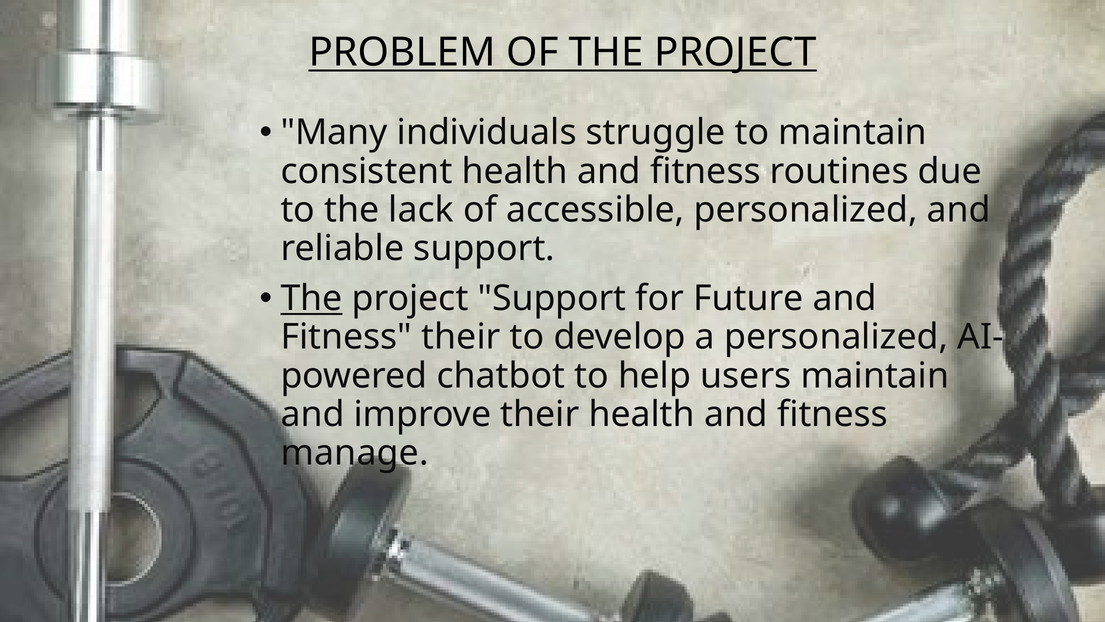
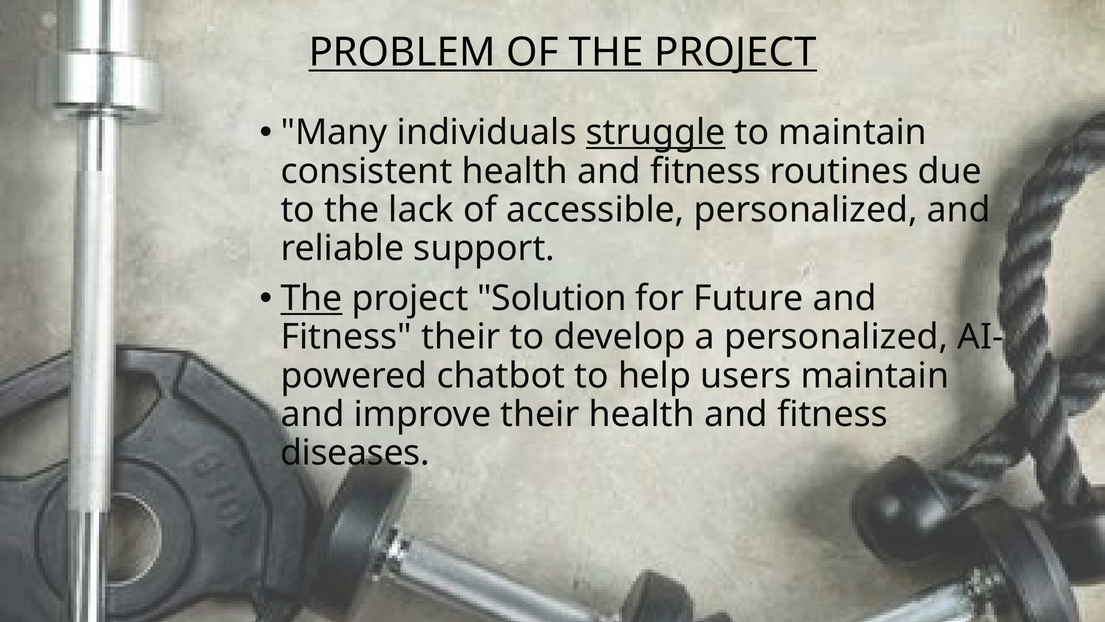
struggle underline: none -> present
project Support: Support -> Solution
manage: manage -> diseases
